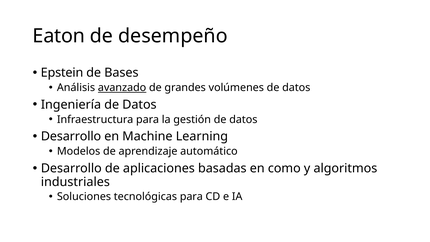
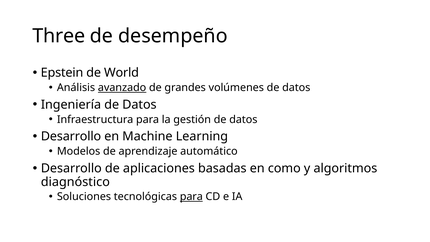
Eaton: Eaton -> Three
Bases: Bases -> World
industriales: industriales -> diagnóstico
para at (191, 197) underline: none -> present
